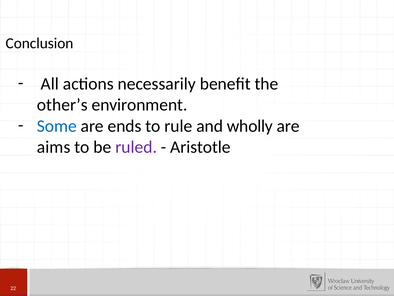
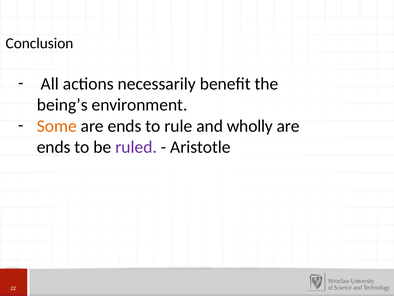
other’s: other’s -> being’s
Some colour: blue -> orange
aims at (54, 147): aims -> ends
